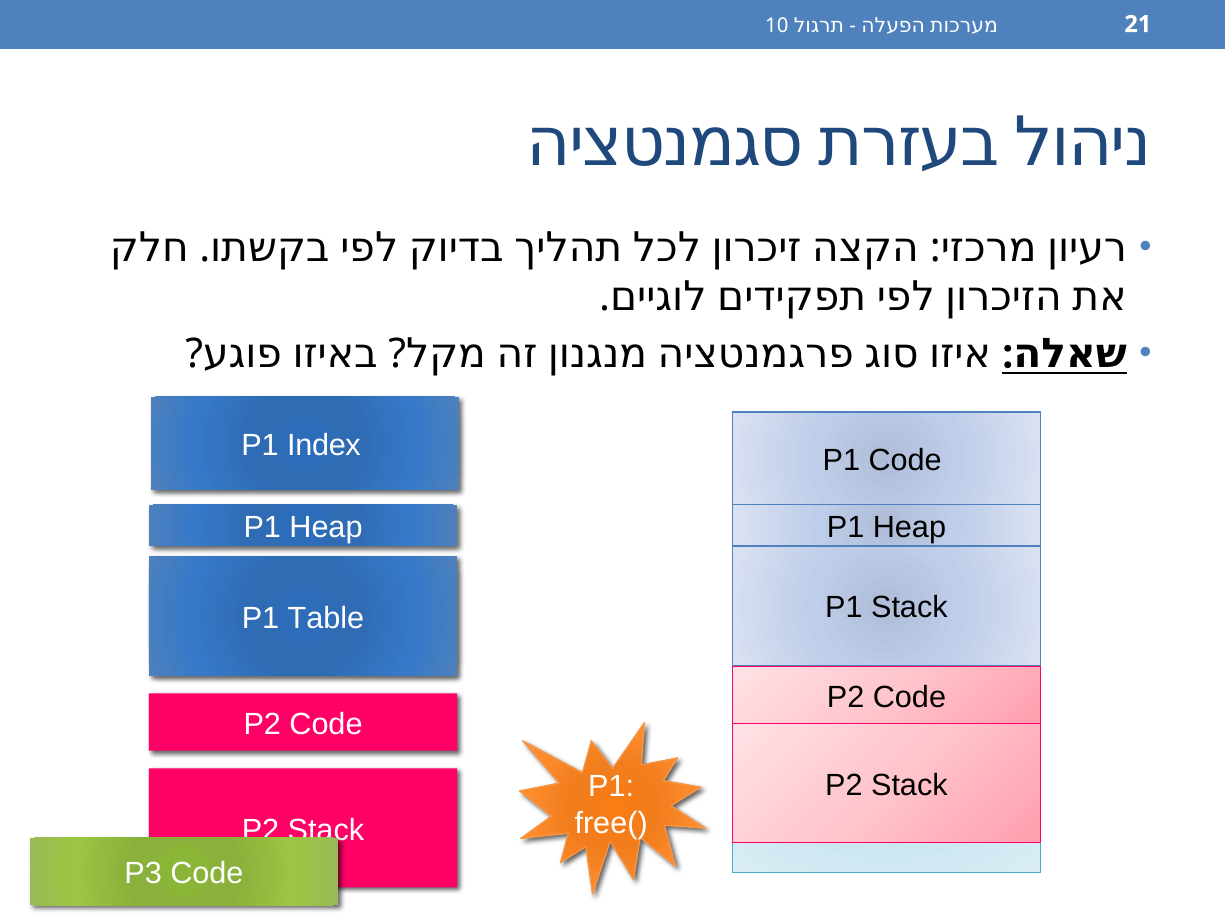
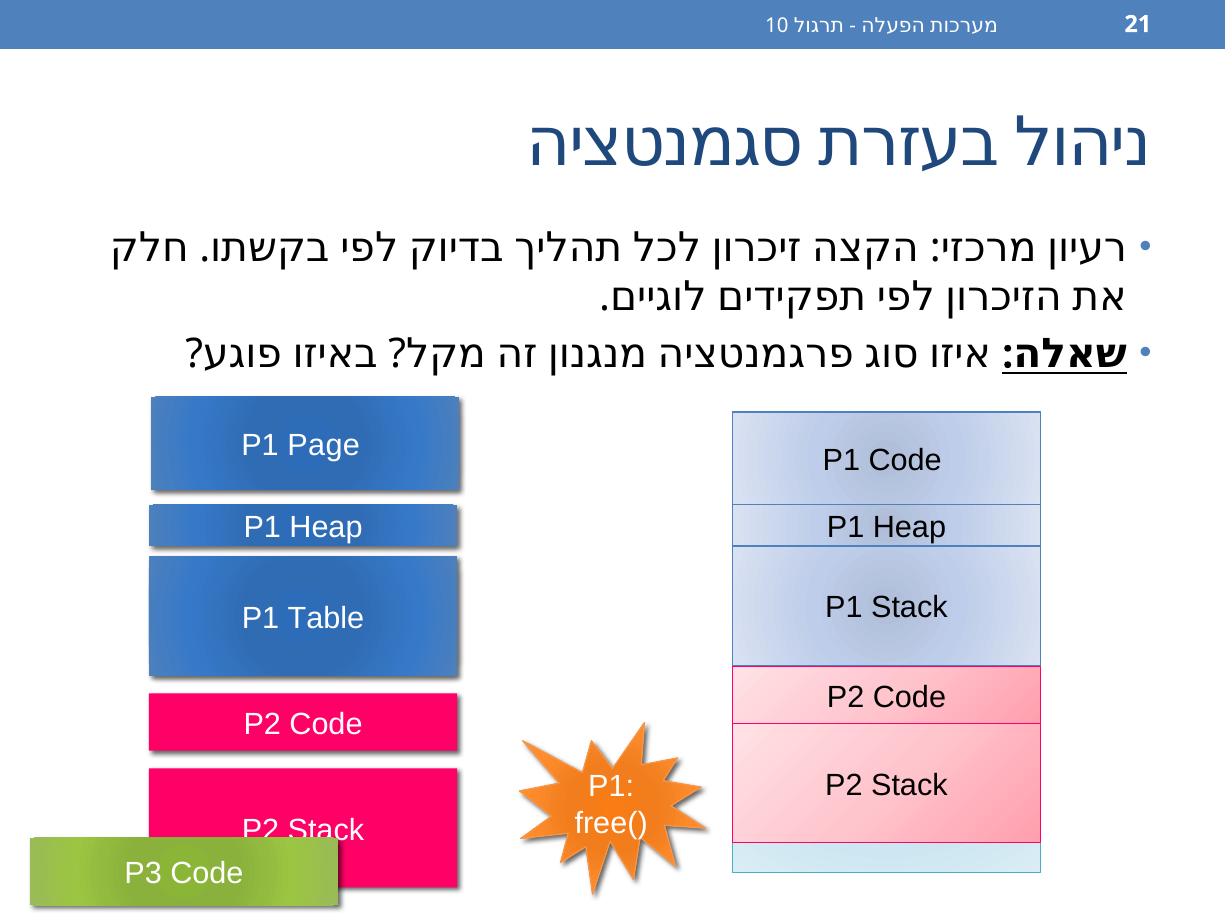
Index: Index -> Page
